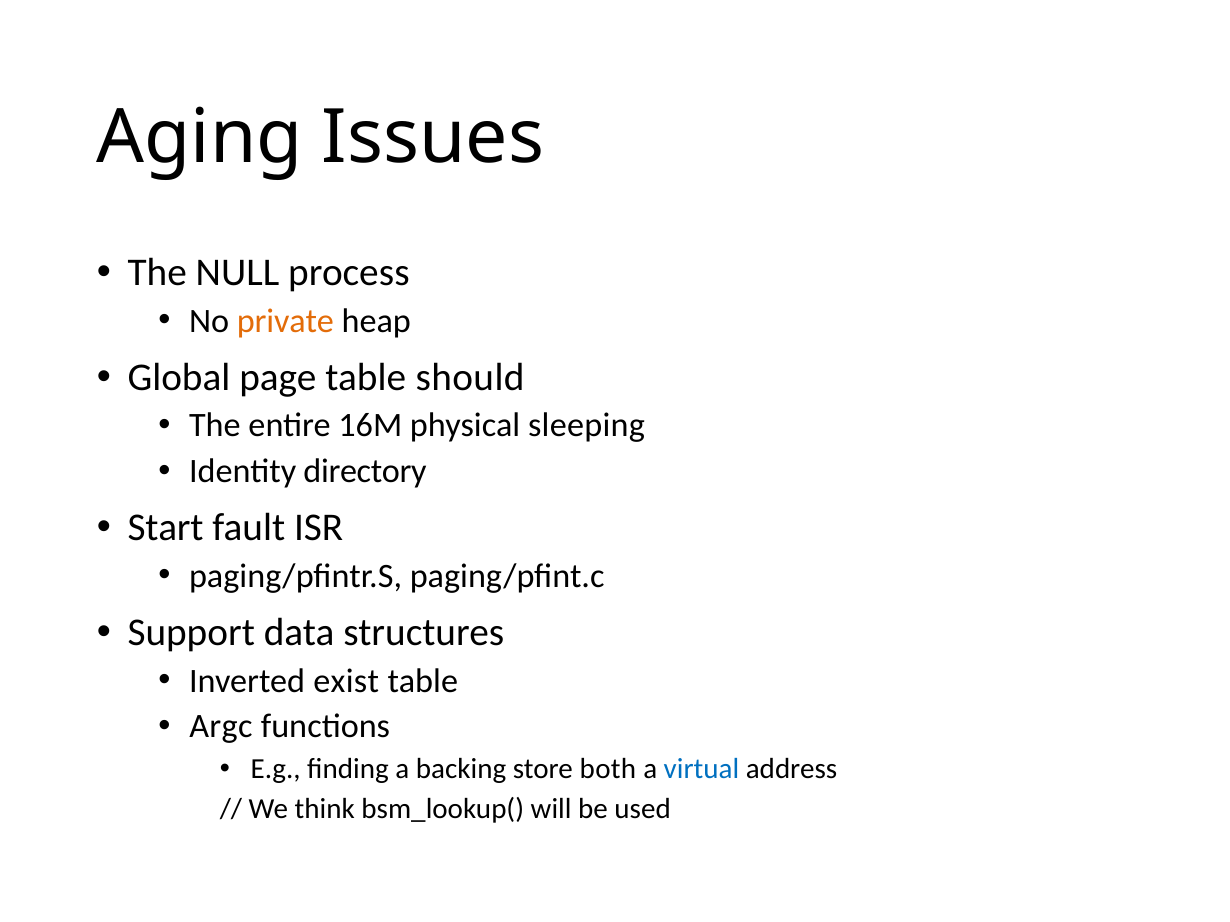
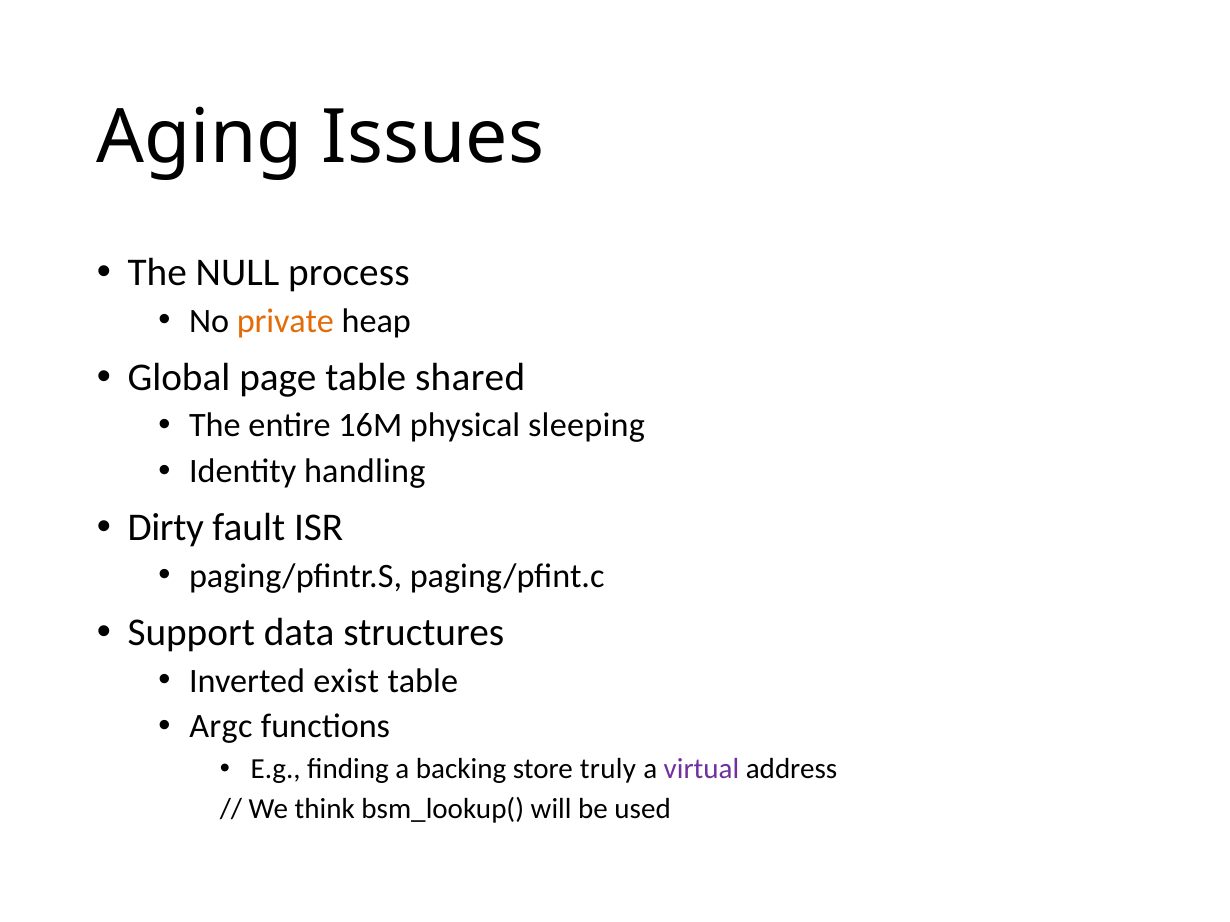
should: should -> shared
directory: directory -> handling
Start: Start -> Dirty
both: both -> truly
virtual colour: blue -> purple
